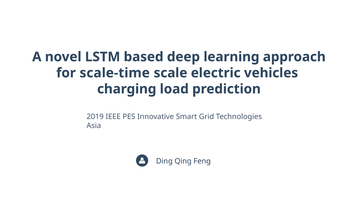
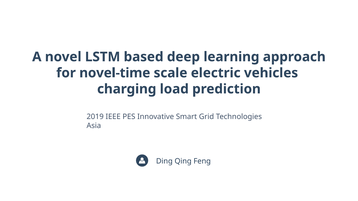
scale-time: scale-time -> novel-time
